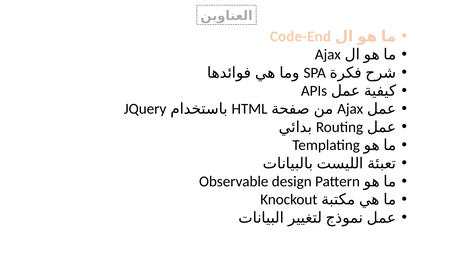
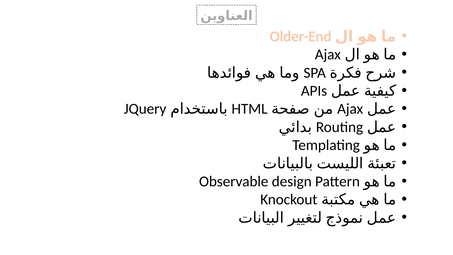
Code-End: Code-End -> Older-End
